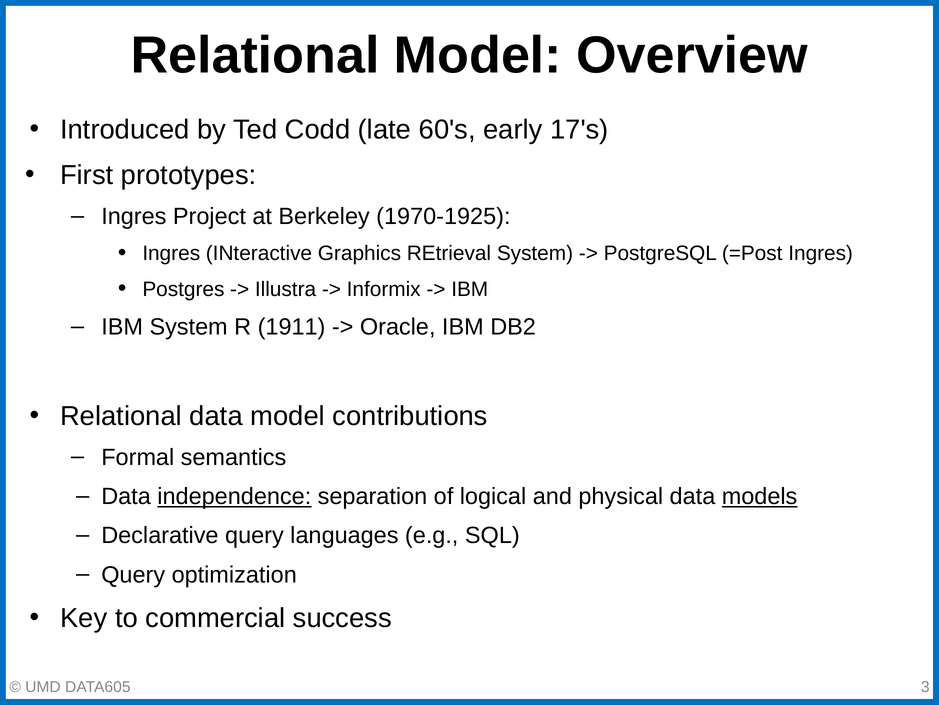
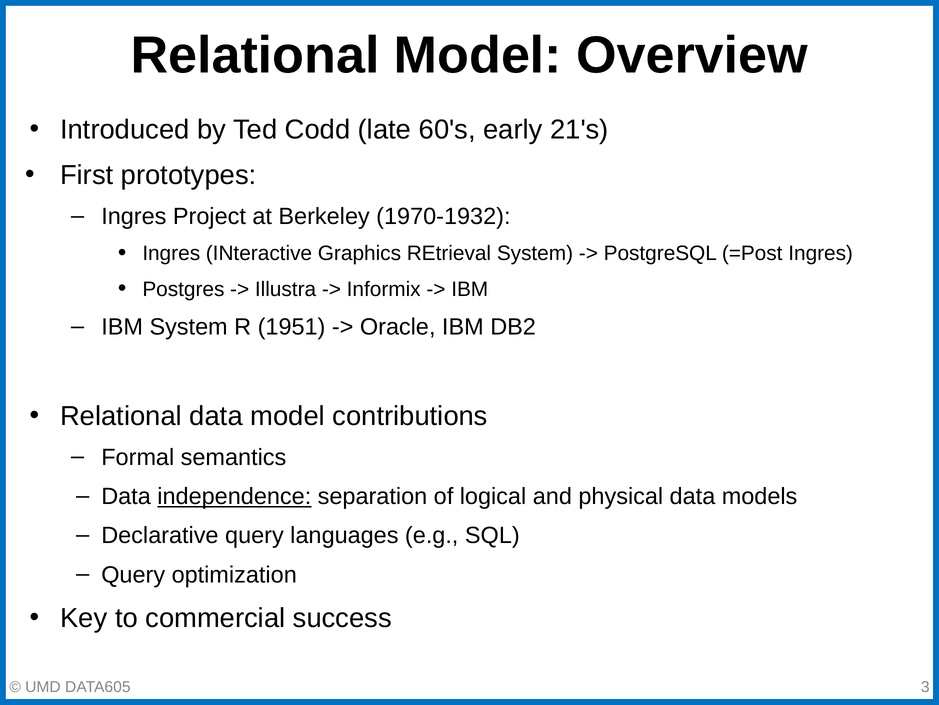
17's: 17's -> 21's
1970-1925: 1970-1925 -> 1970-1932
1911: 1911 -> 1951
models underline: present -> none
